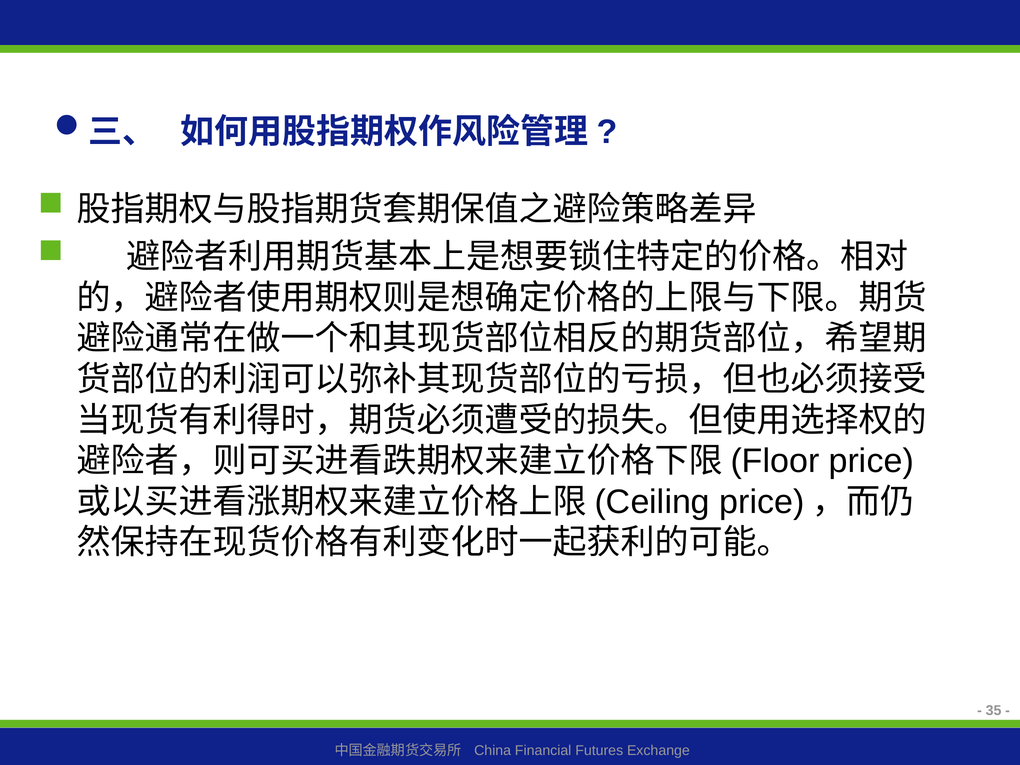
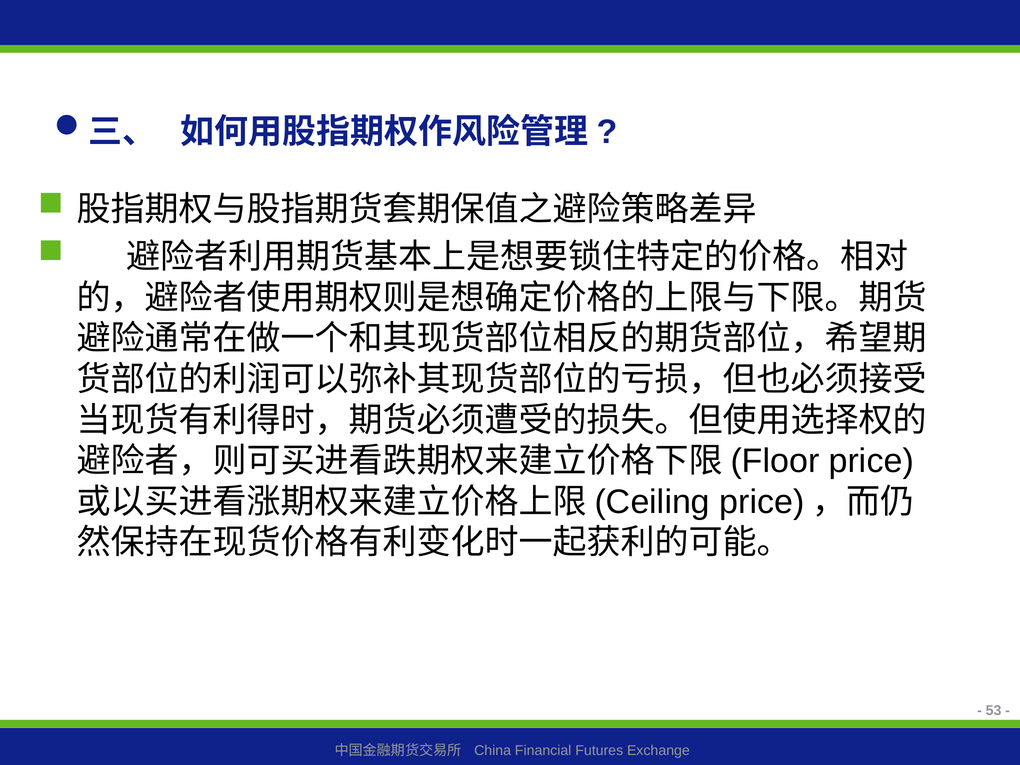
35: 35 -> 53
